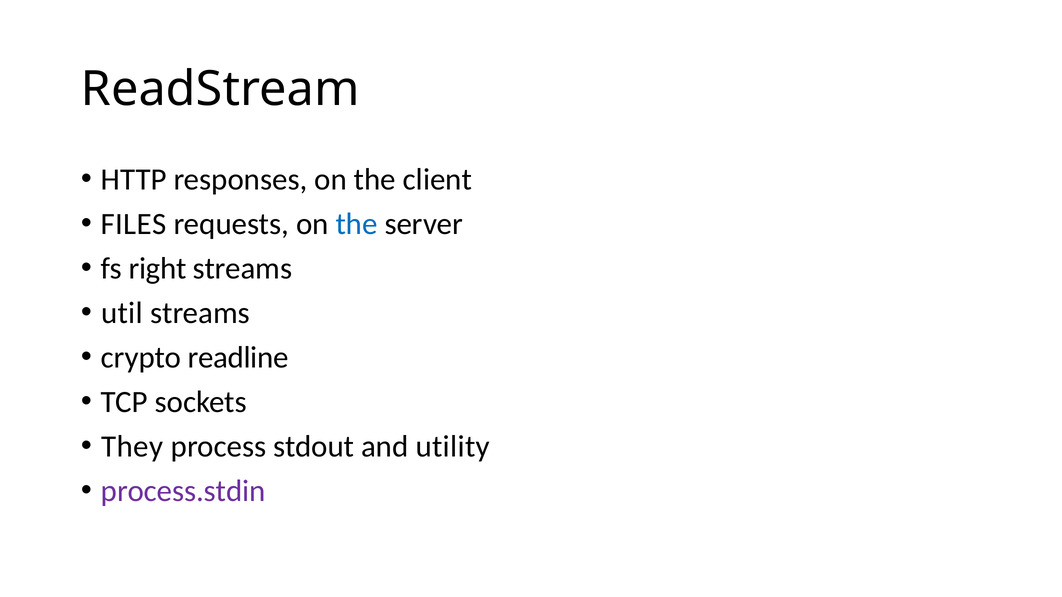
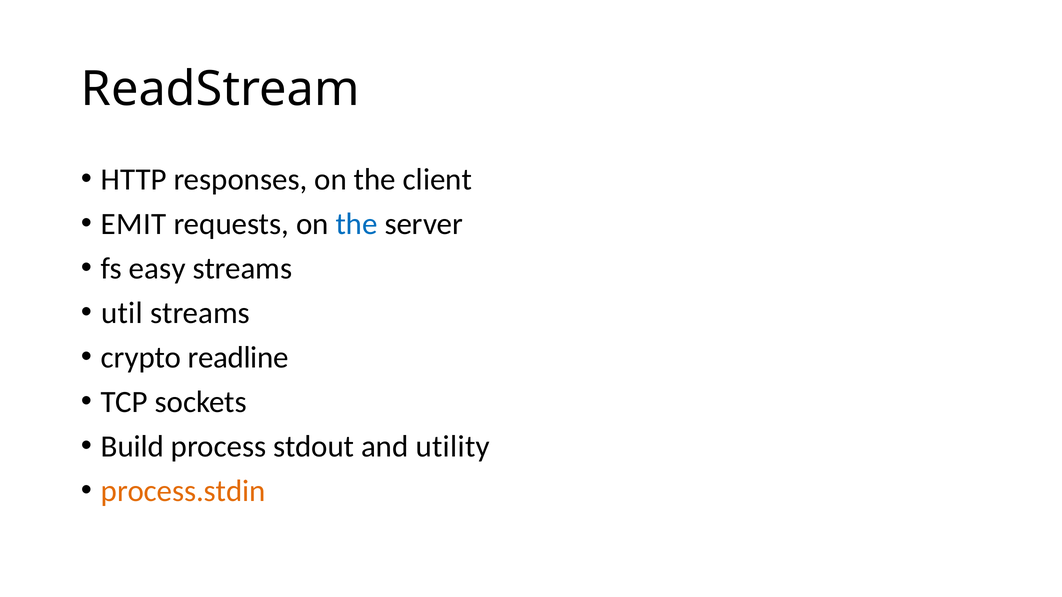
FILES: FILES -> EMIT
right: right -> easy
They: They -> Build
process.stdin colour: purple -> orange
